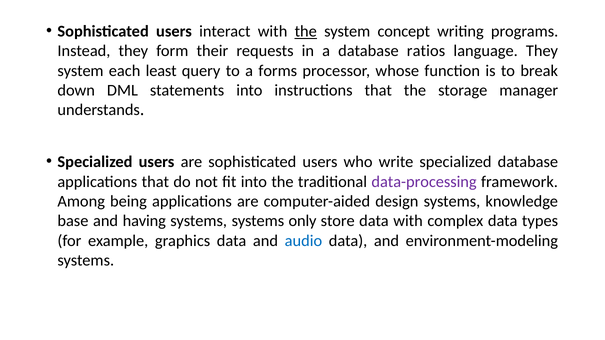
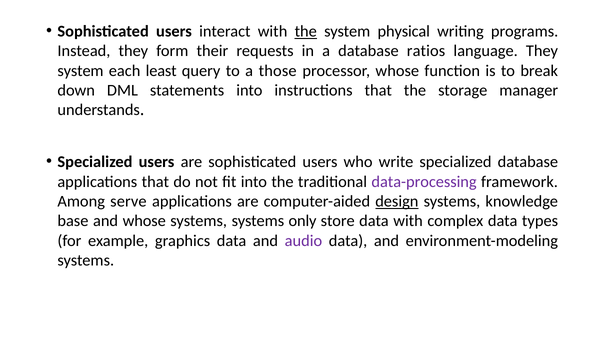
concept: concept -> physical
forms: forms -> those
being: being -> serve
design underline: none -> present
and having: having -> whose
audio colour: blue -> purple
